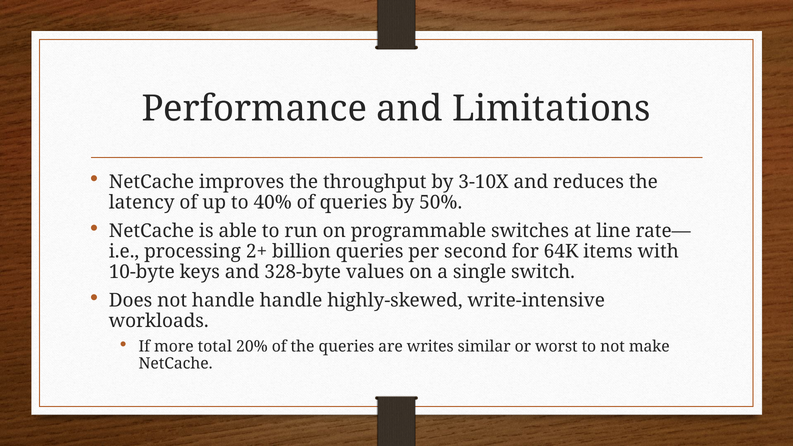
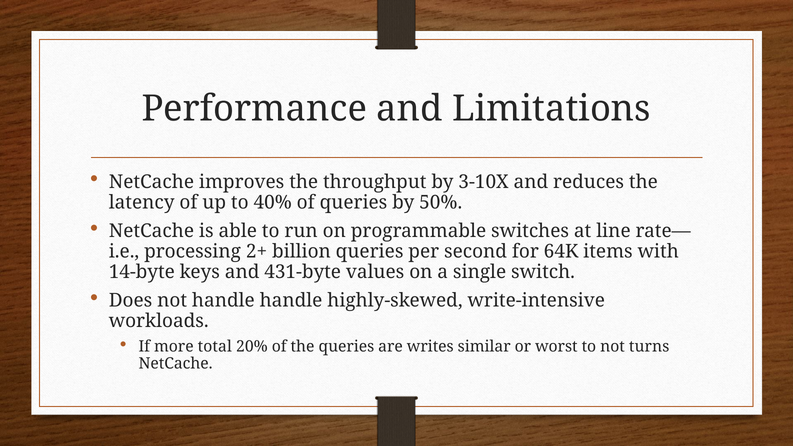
10-byte: 10-byte -> 14-byte
328-byte: 328-byte -> 431-byte
make: make -> turns
